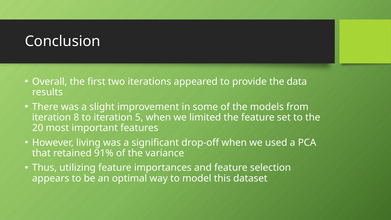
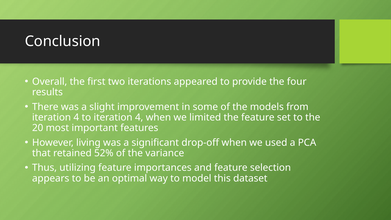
data: data -> four
8 at (76, 117): 8 -> 4
to iteration 5: 5 -> 4
91%: 91% -> 52%
